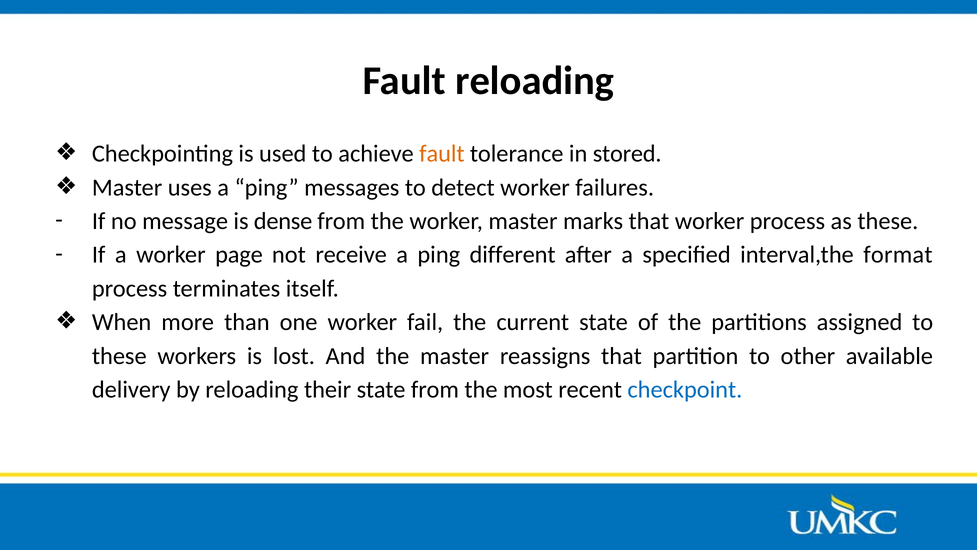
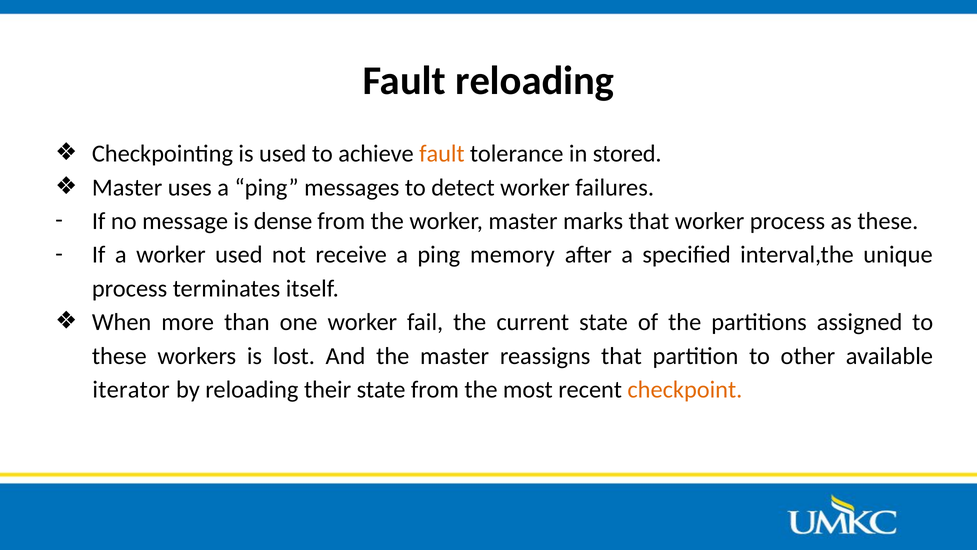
worker page: page -> used
different: different -> memory
format: format -> unique
delivery: delivery -> iterator
checkpoint colour: blue -> orange
